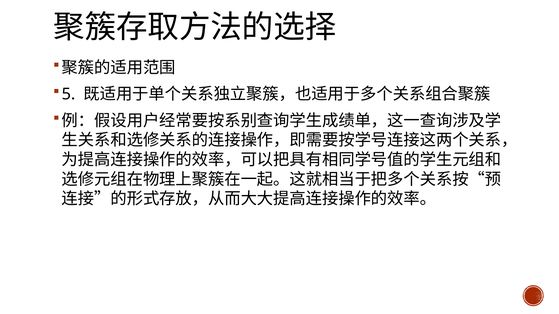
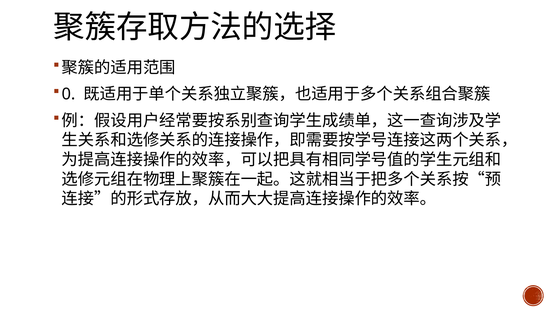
5: 5 -> 0
